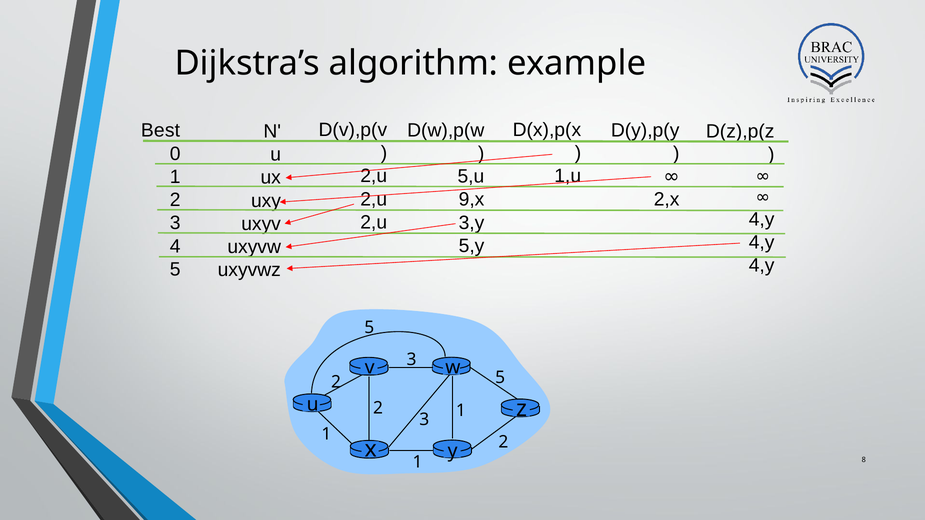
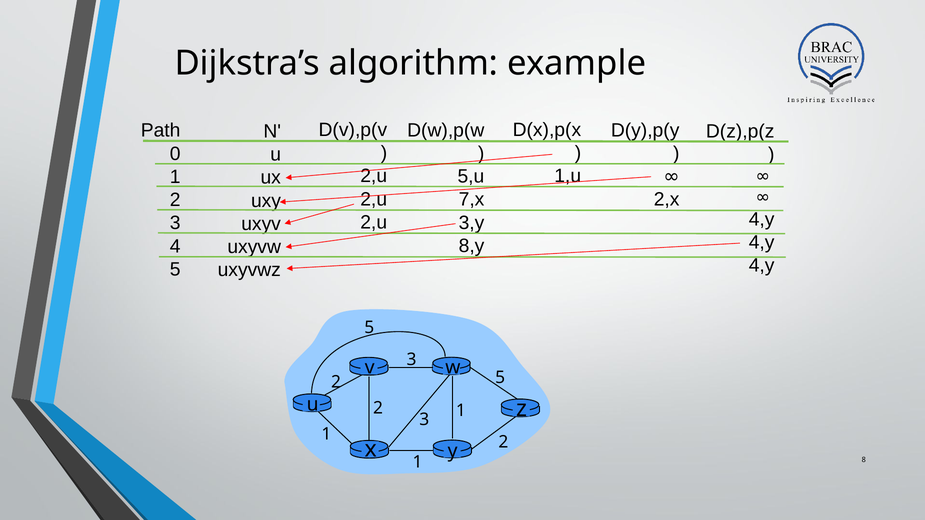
Best: Best -> Path
9,x: 9,x -> 7,x
5,y: 5,y -> 8,y
